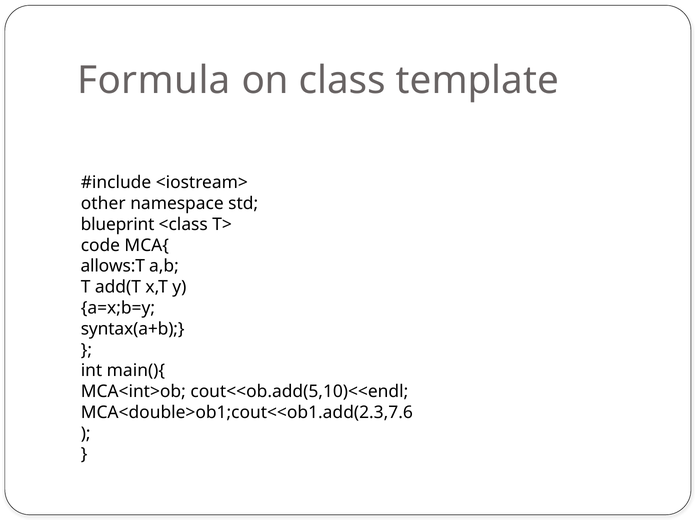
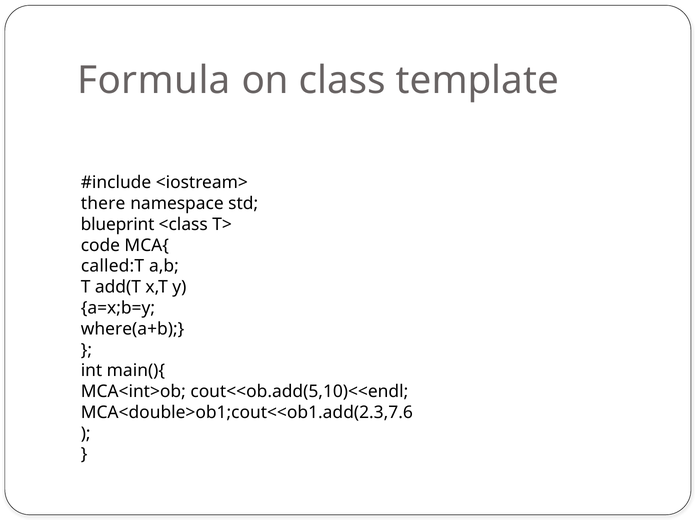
other: other -> there
allows:T: allows:T -> called:T
syntax(a+b: syntax(a+b -> where(a+b
